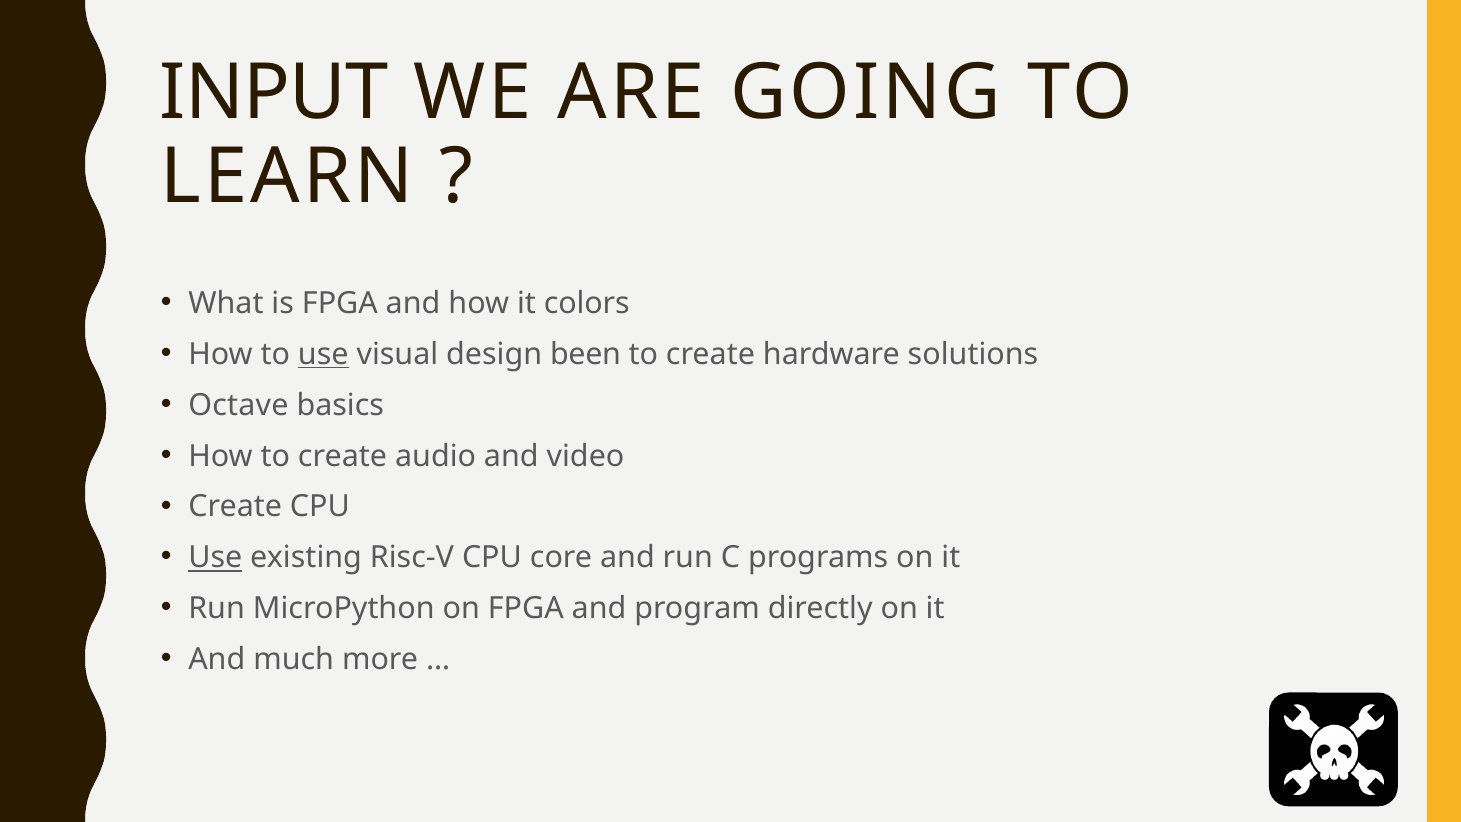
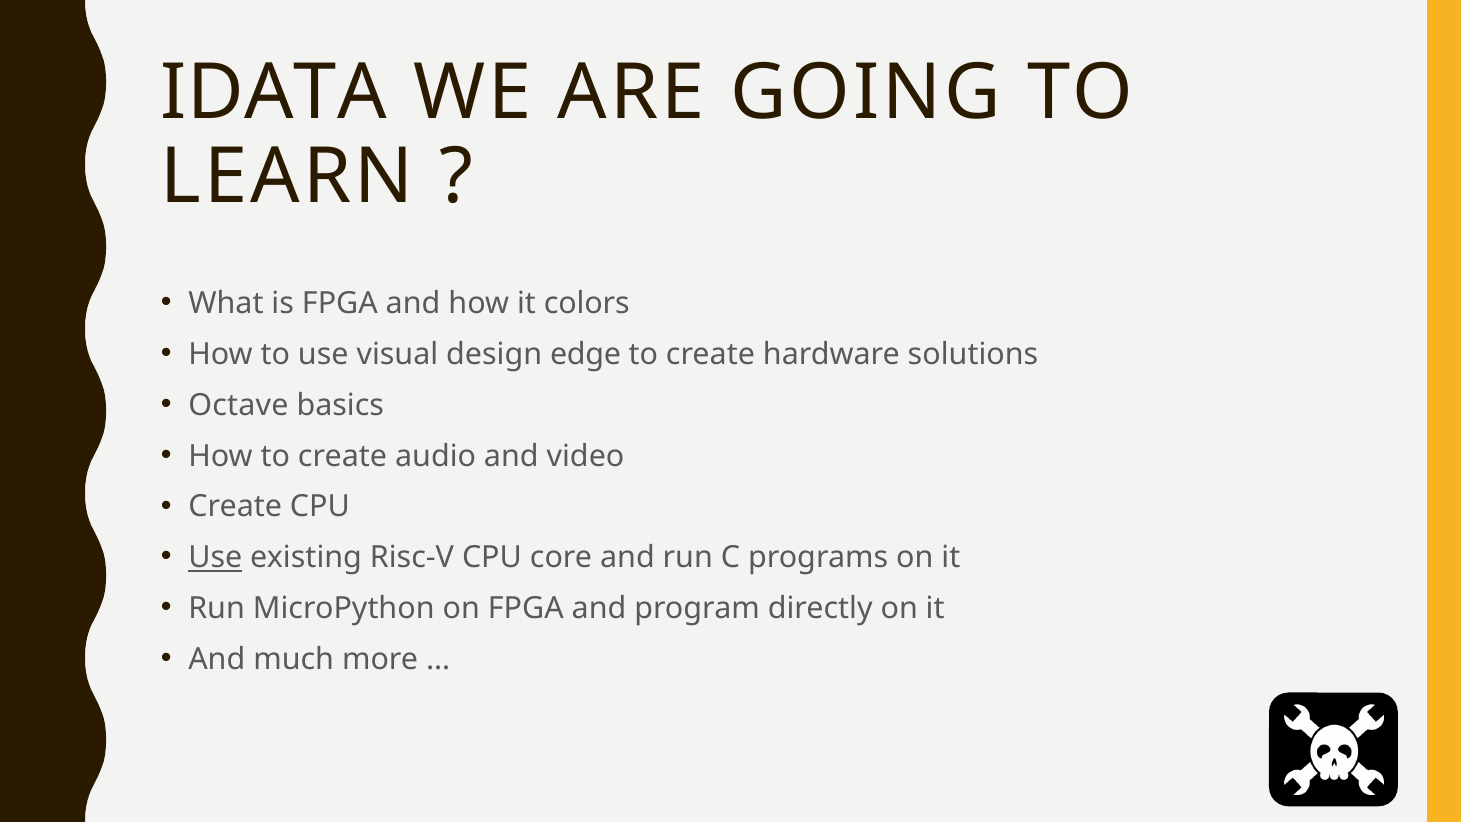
INPUT: INPUT -> IDATA
use at (323, 354) underline: present -> none
been: been -> edge
